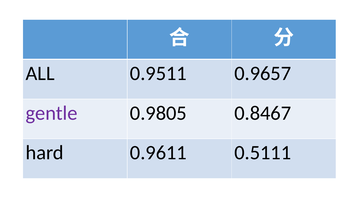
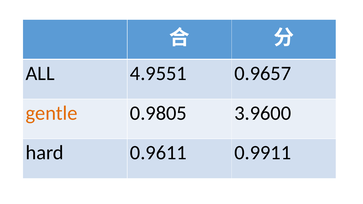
0.9511: 0.9511 -> 4.9551
gentle colour: purple -> orange
0.8467: 0.8467 -> 3.9600
0.5111: 0.5111 -> 0.9911
